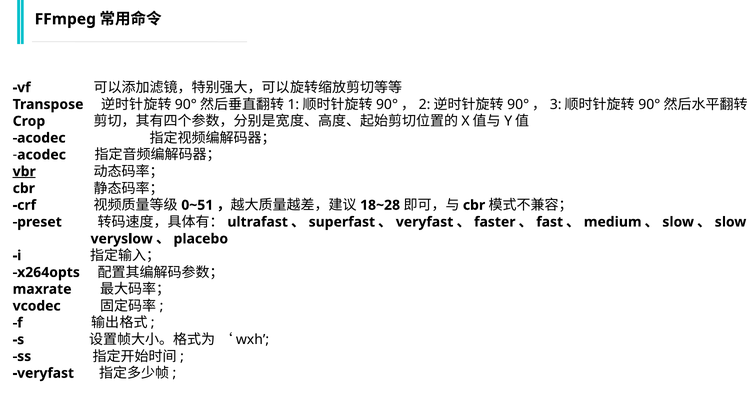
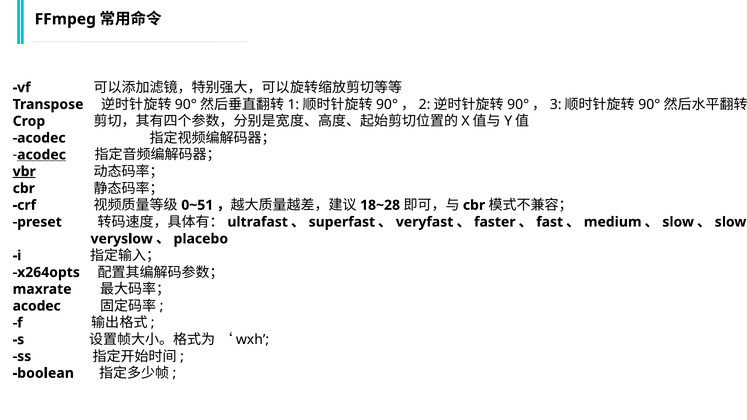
acodec at (42, 155) underline: none -> present
vcodec at (37, 306): vcodec -> acodec
veryfast at (43, 373): veryfast -> boolean
